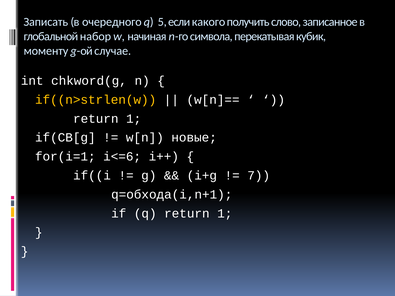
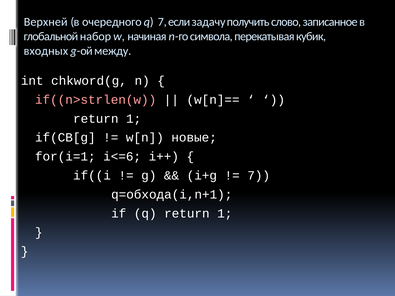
Записать: Записать -> Верхней
q 5: 5 -> 7
какого: какого -> задачу
моменту: моменту -> входных
случае: случае -> между
if((n>strlen(w colour: yellow -> pink
